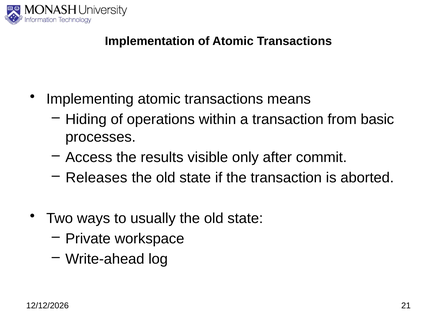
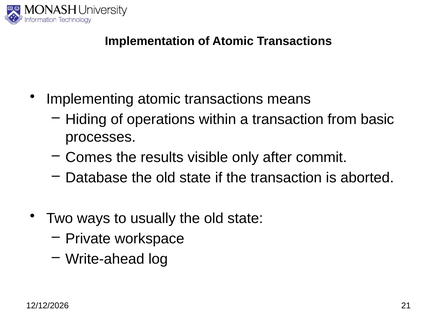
Access: Access -> Comes
Releases: Releases -> Database
